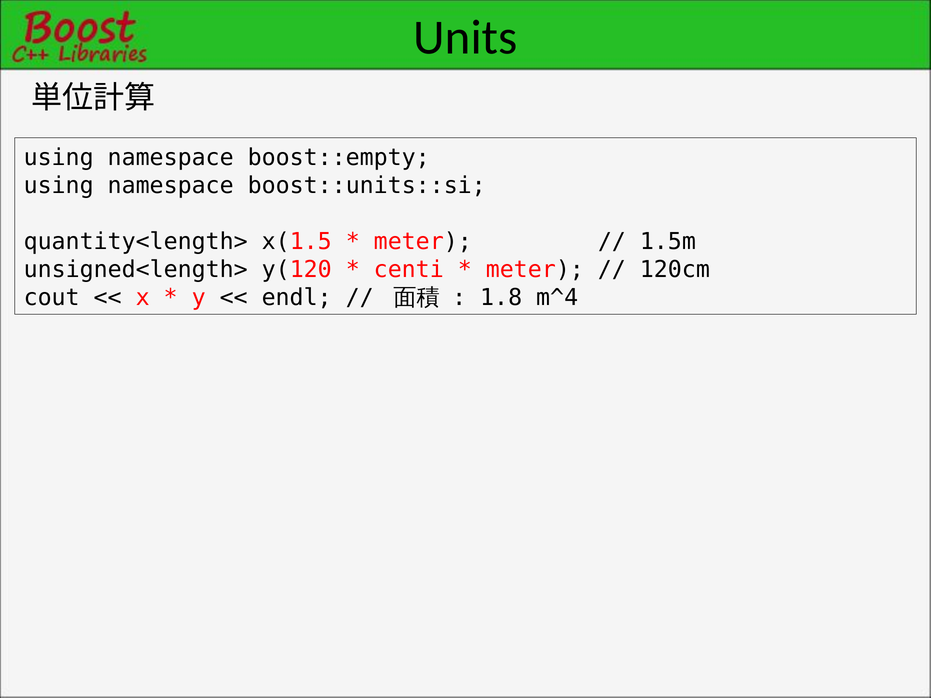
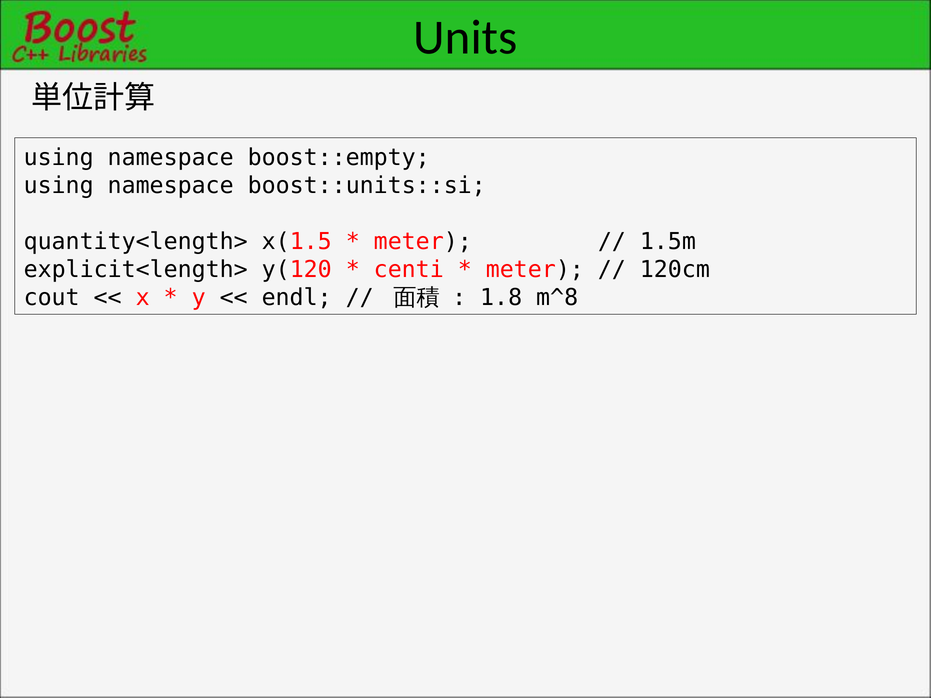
unsigned<length>: unsigned<length> -> explicit<length>
m^4: m^4 -> m^8
